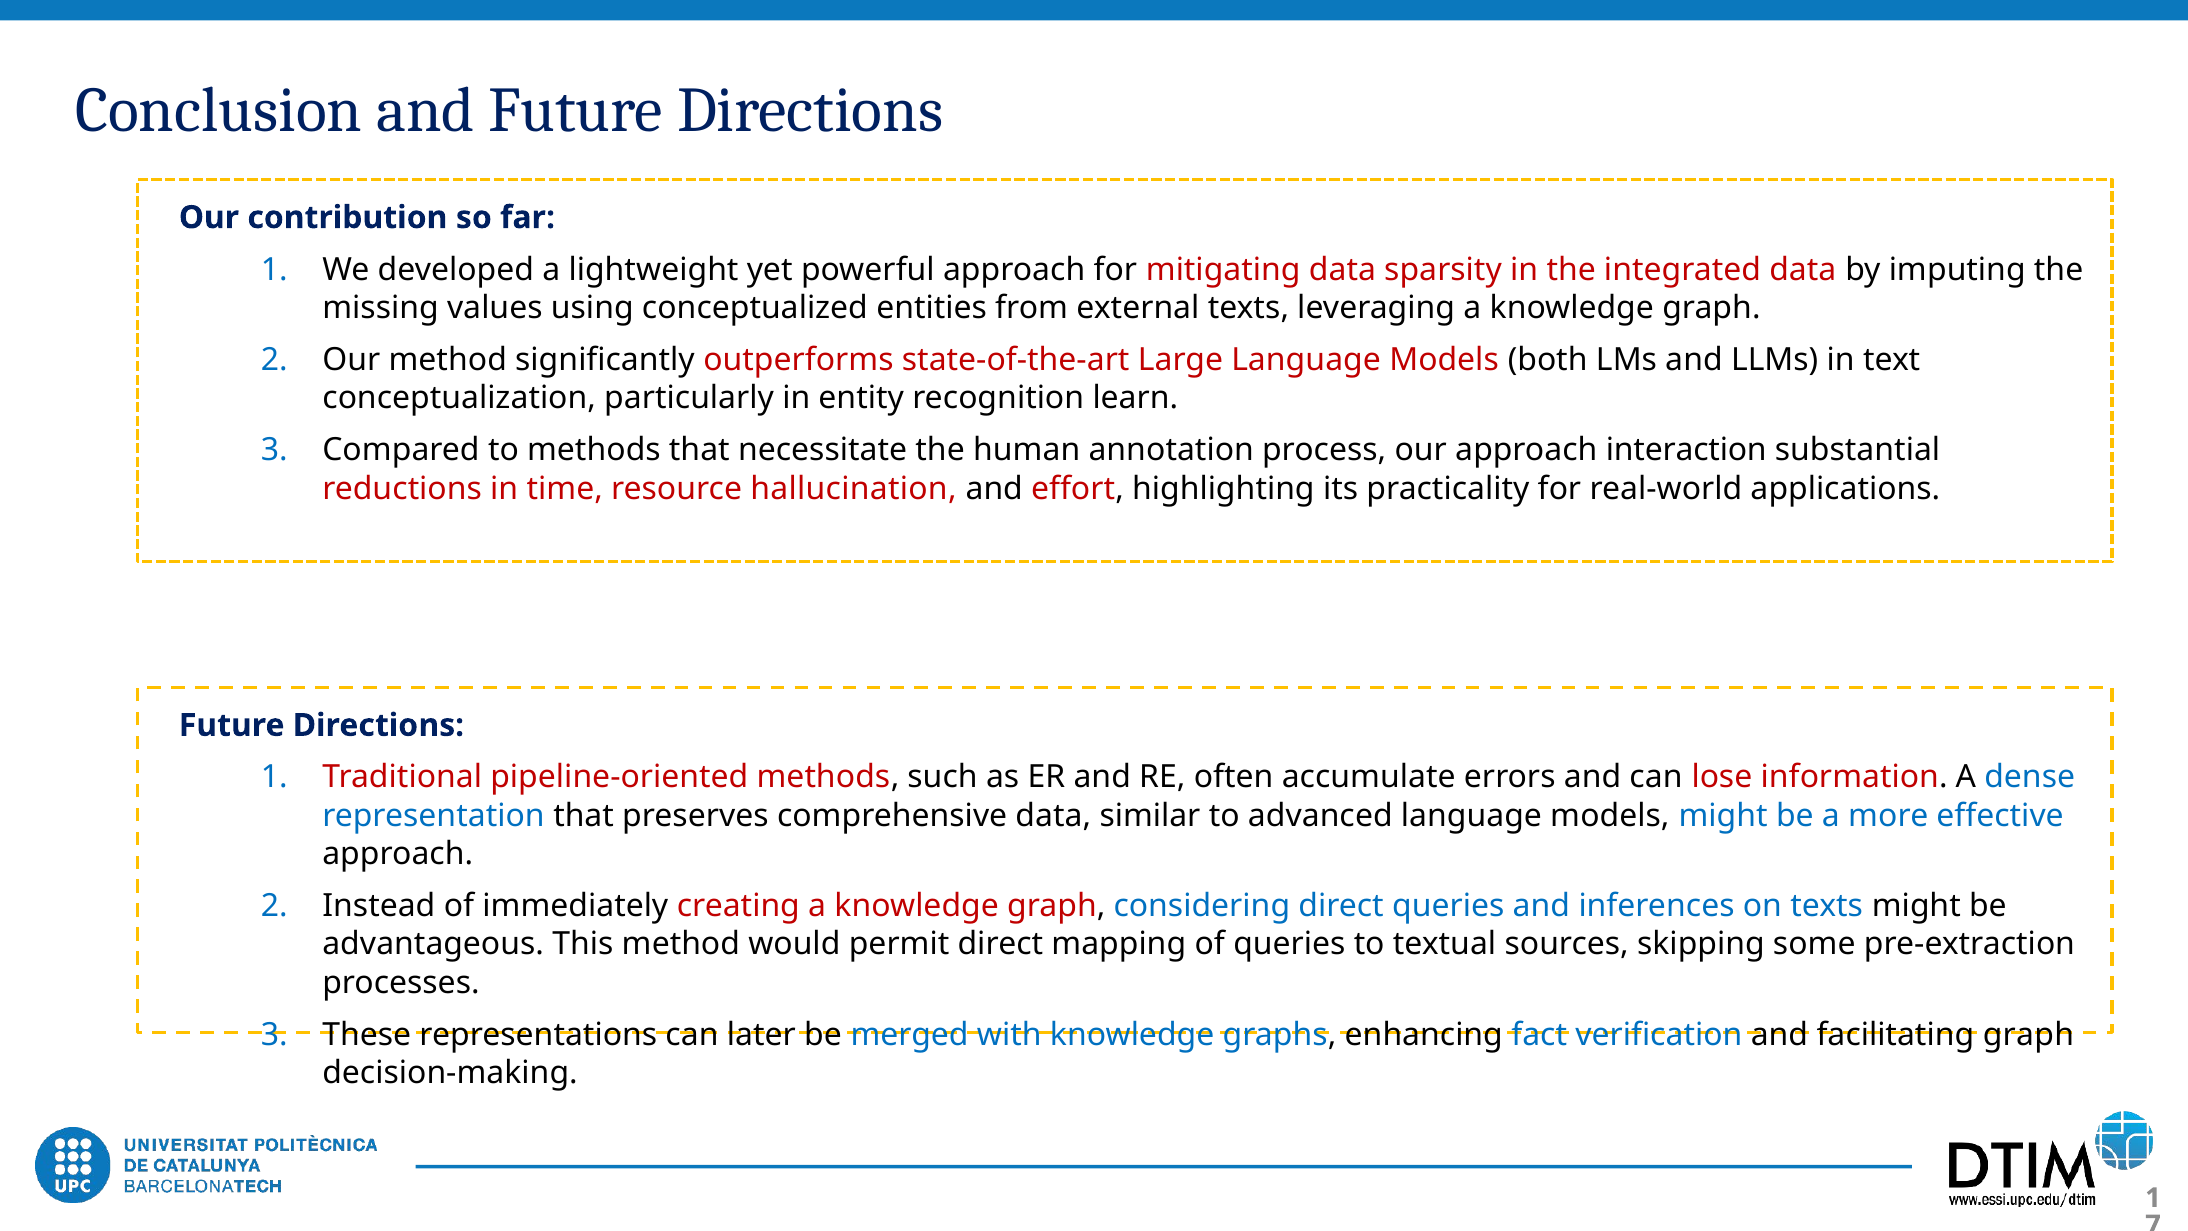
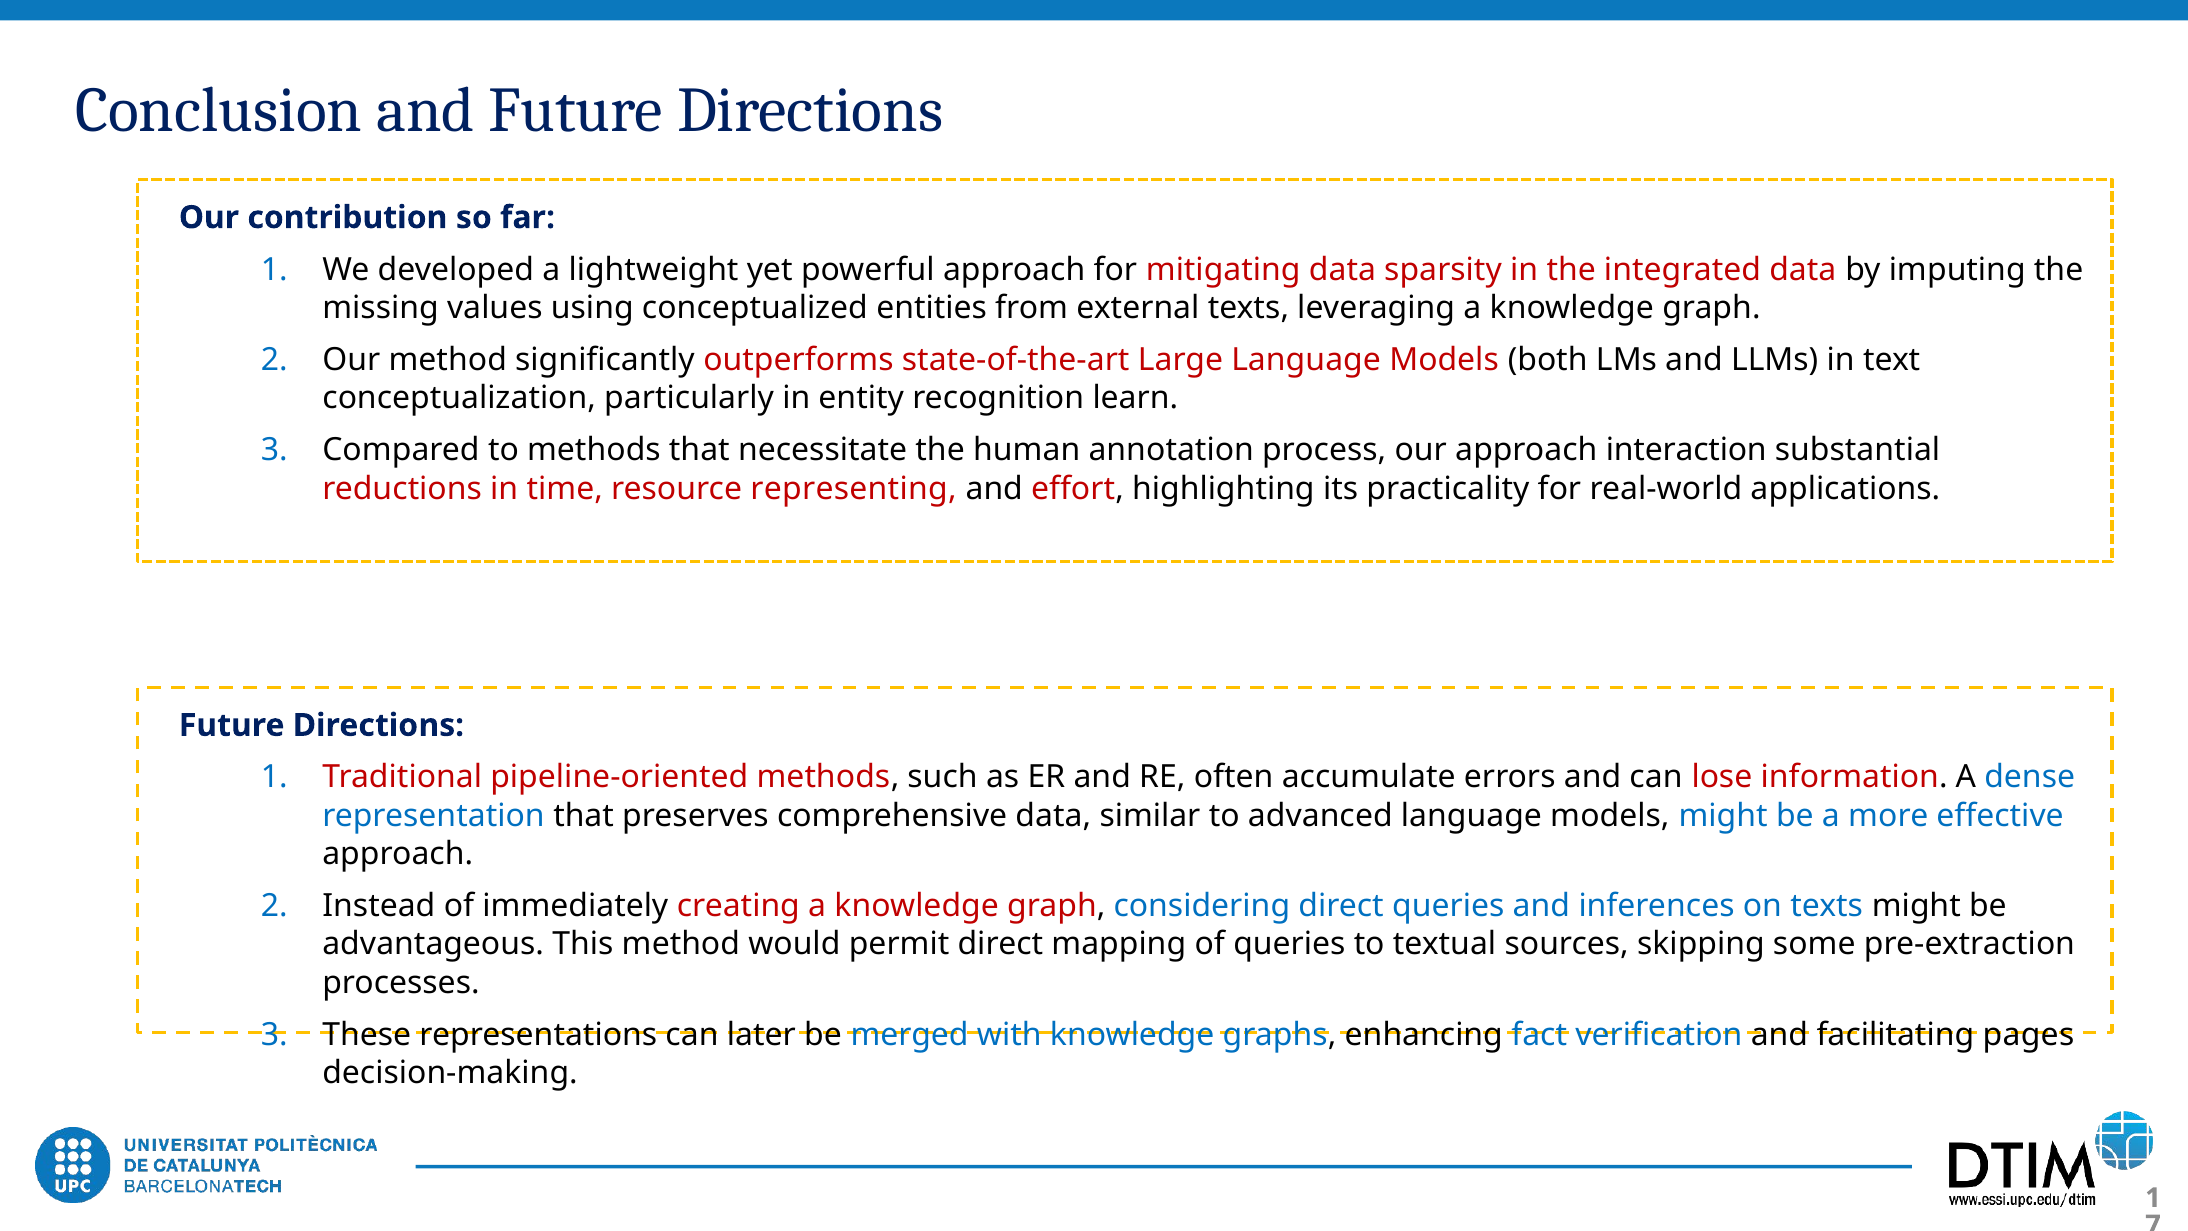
hallucination: hallucination -> representing
facilitating graph: graph -> pages
